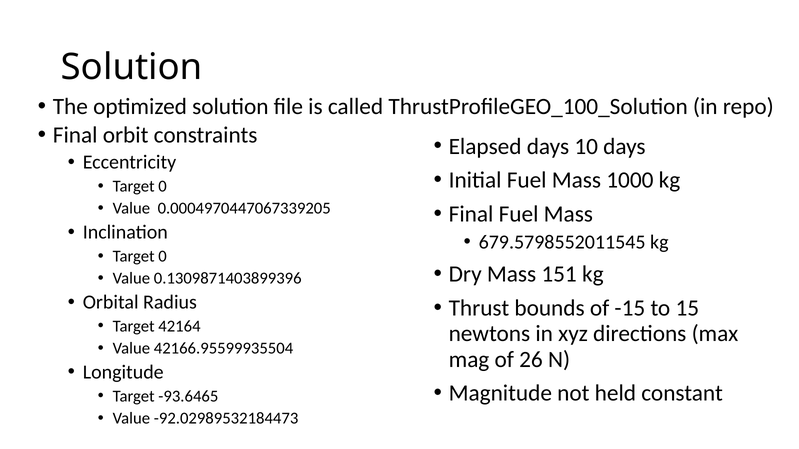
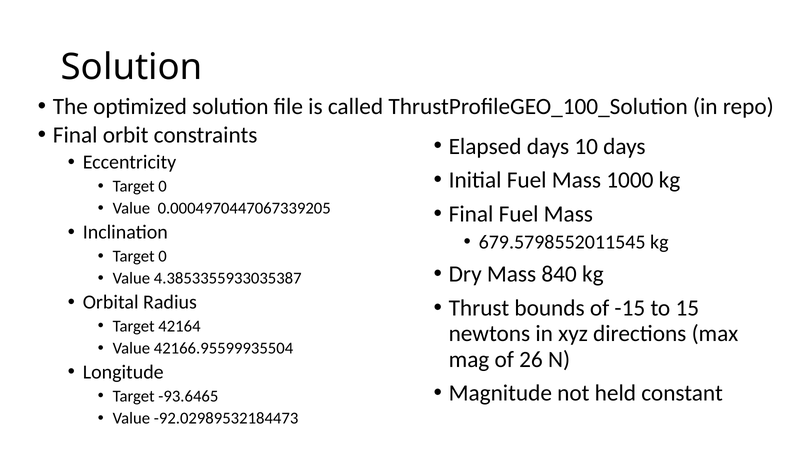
151: 151 -> 840
0.1309871403899396: 0.1309871403899396 -> 4.3853355933035387
